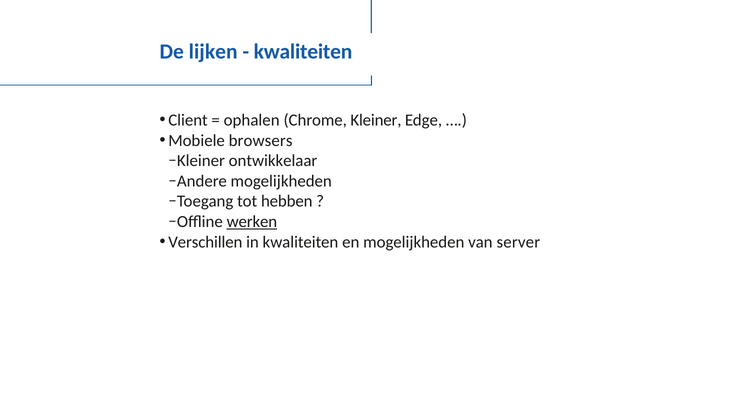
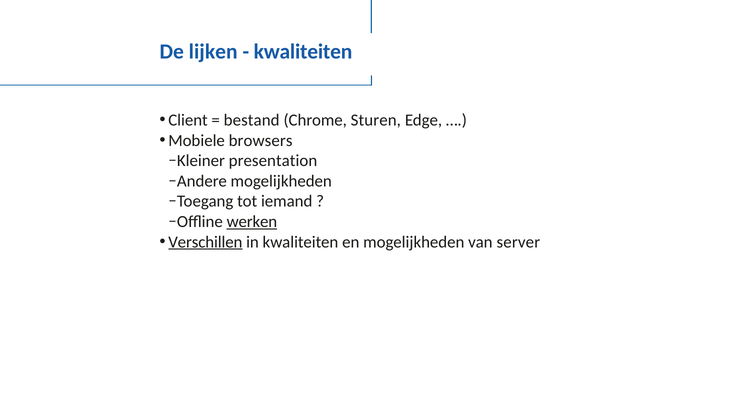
ophalen: ophalen -> bestand
Chrome Kleiner: Kleiner -> Sturen
ontwikkelaar: ontwikkelaar -> presentation
hebben: hebben -> iemand
Verschillen underline: none -> present
